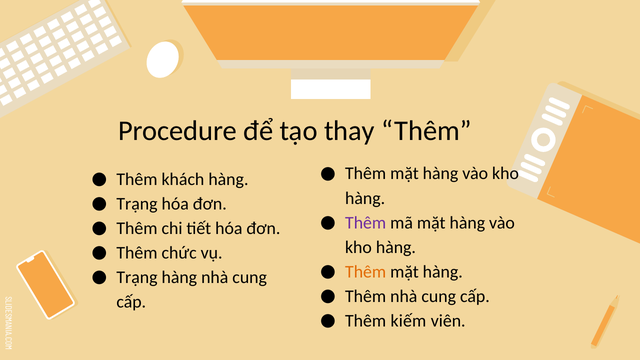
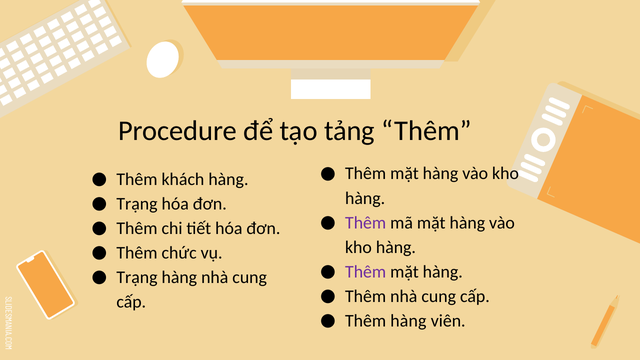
thay: thay -> tảng
Thêm at (366, 272) colour: orange -> purple
Thêm kiếm: kiếm -> hàng
